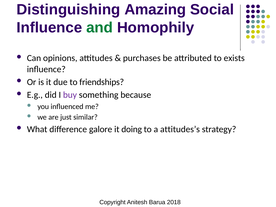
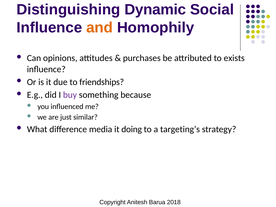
Amazing: Amazing -> Dynamic
and colour: green -> orange
galore: galore -> media
attitudes’s: attitudes’s -> targeting’s
